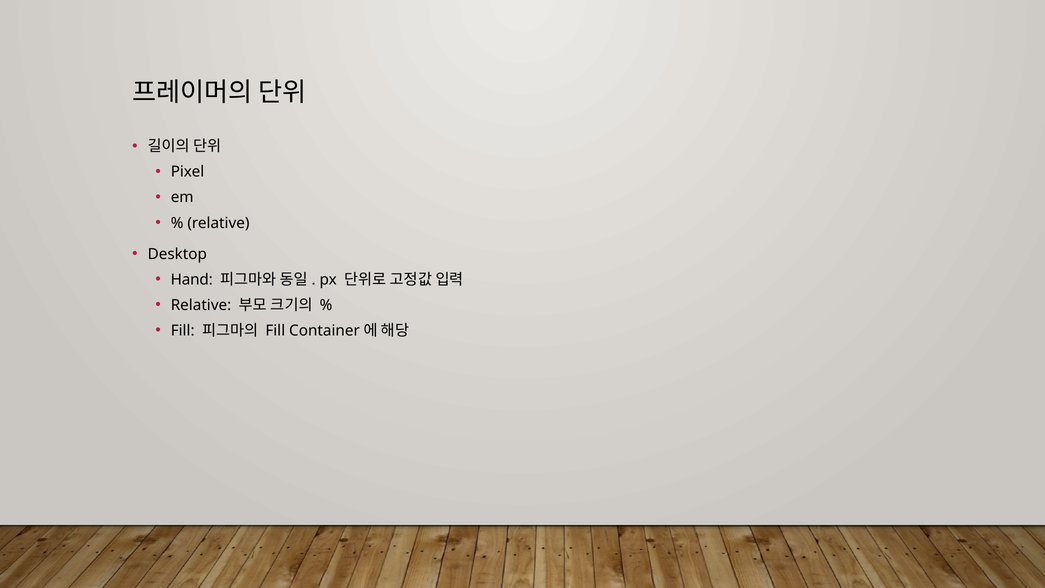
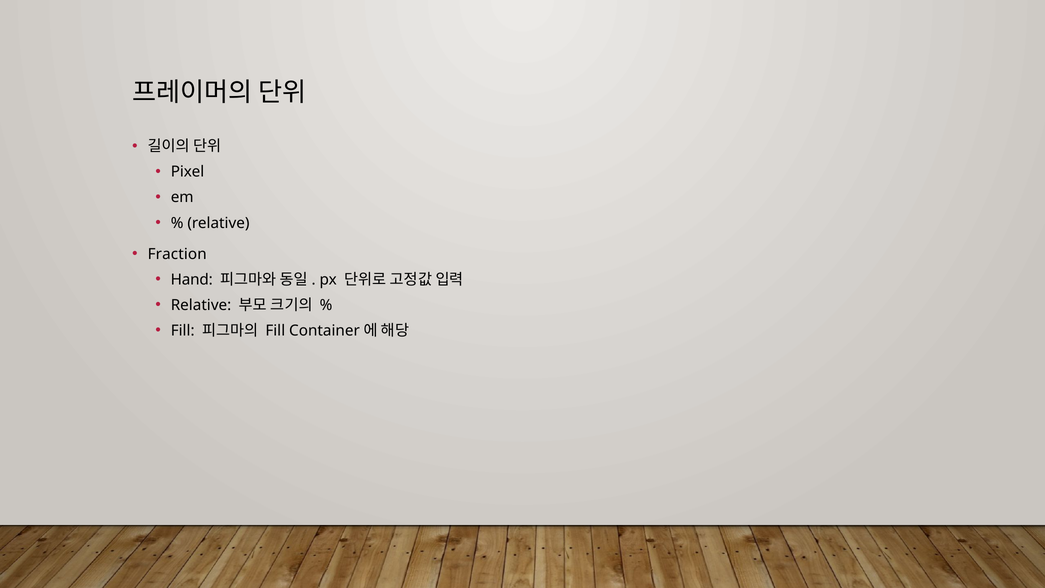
Desktop: Desktop -> Fraction
